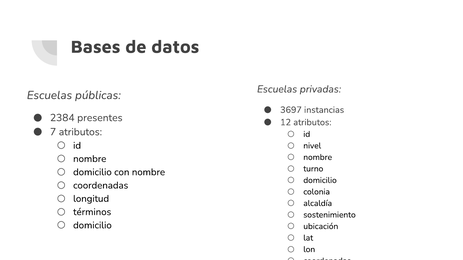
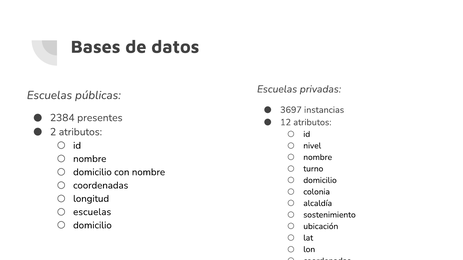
7: 7 -> 2
términos at (92, 212): términos -> escuelas
